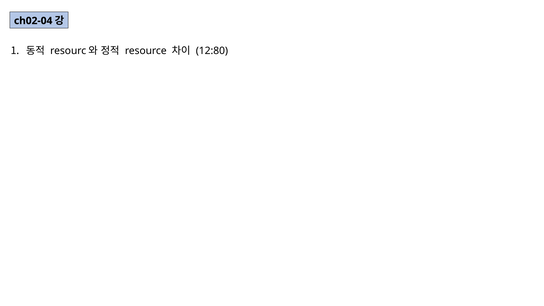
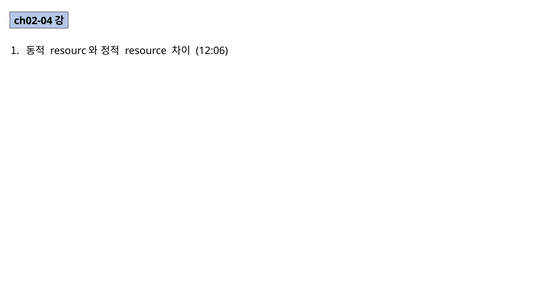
12:80: 12:80 -> 12:06
